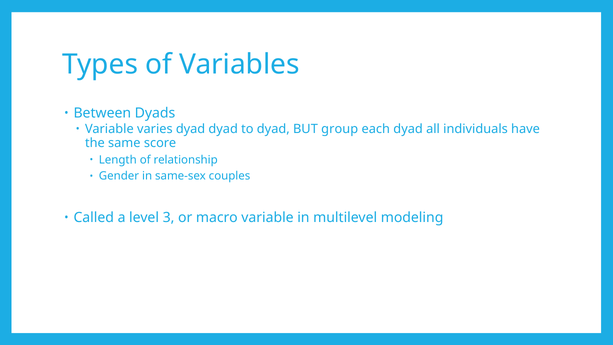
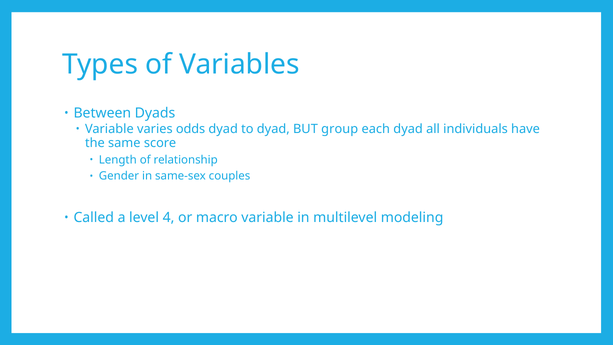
varies dyad: dyad -> odds
3: 3 -> 4
